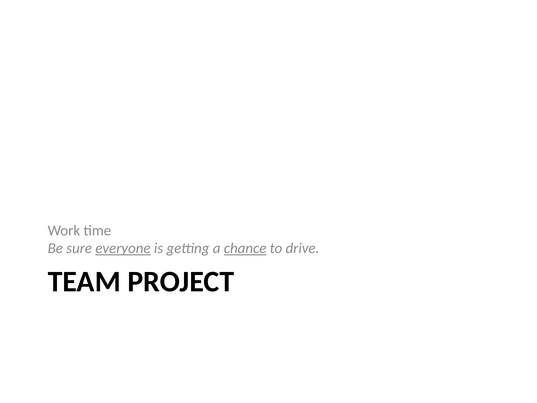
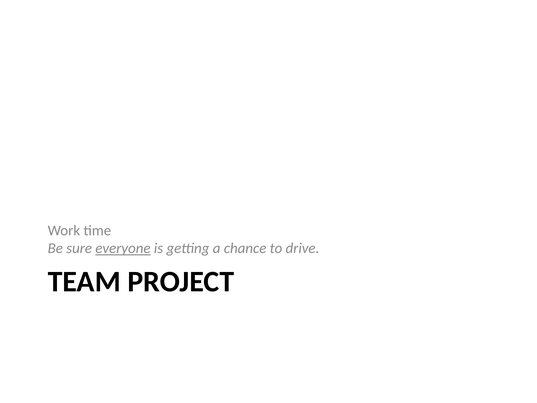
chance underline: present -> none
